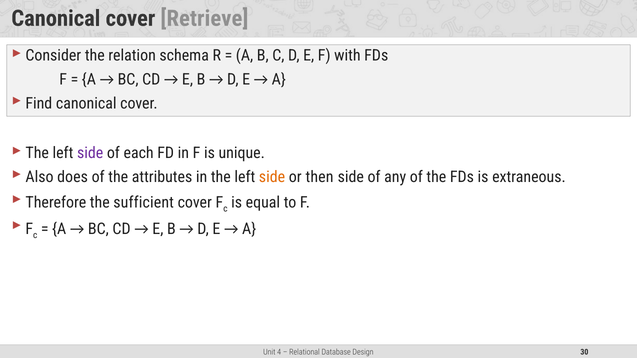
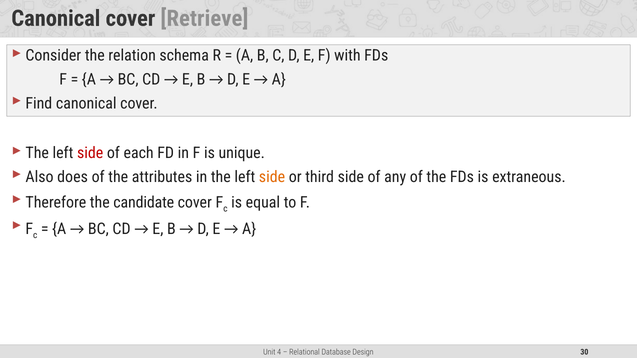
side at (90, 153) colour: purple -> red
then: then -> third
sufficient: sufficient -> candidate
